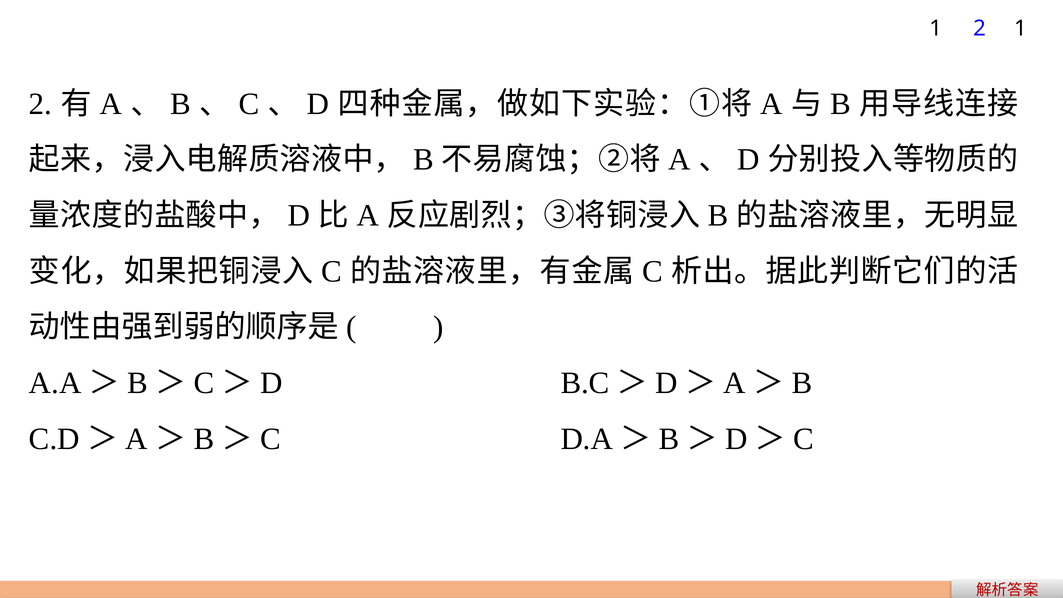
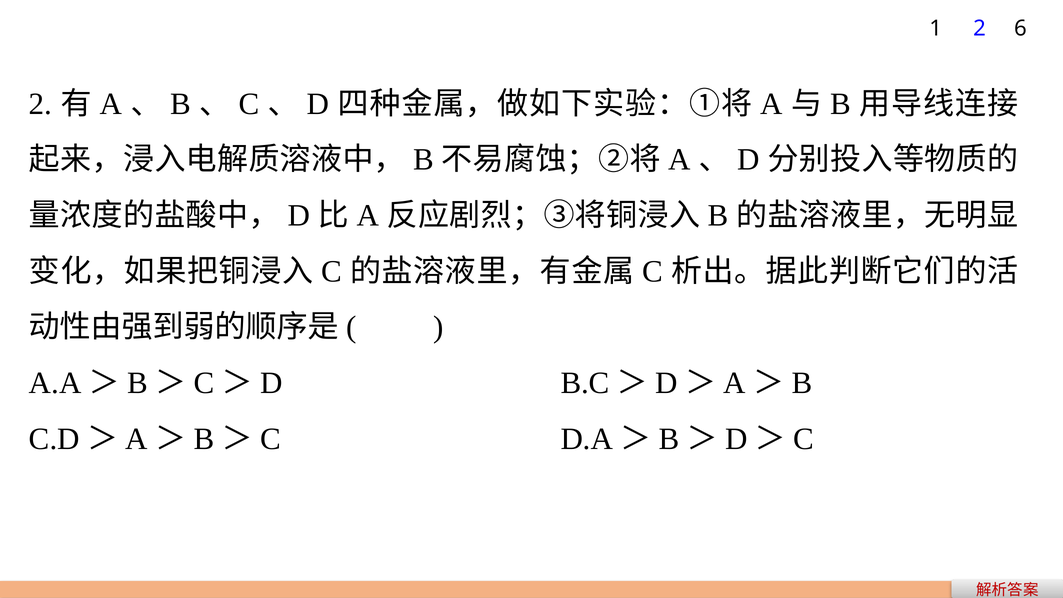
2 1: 1 -> 6
